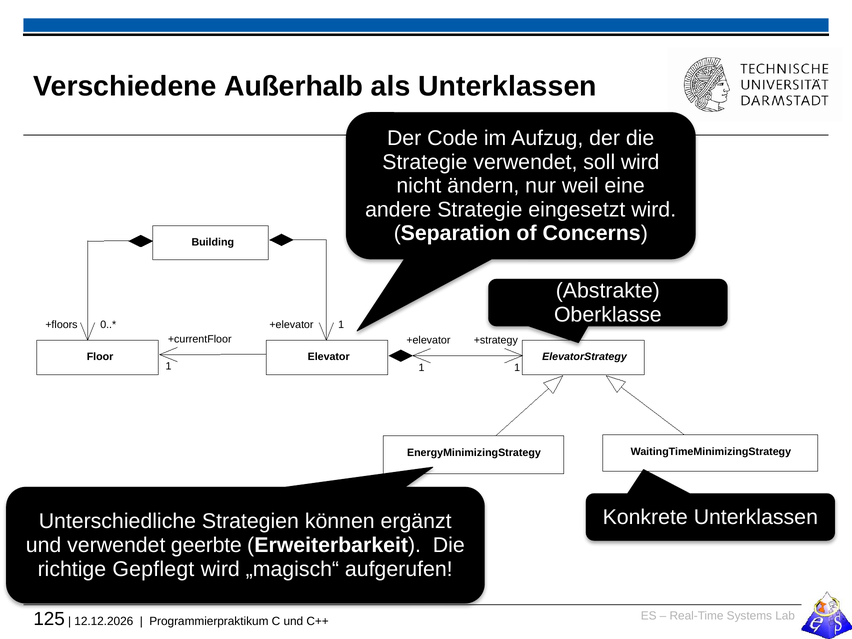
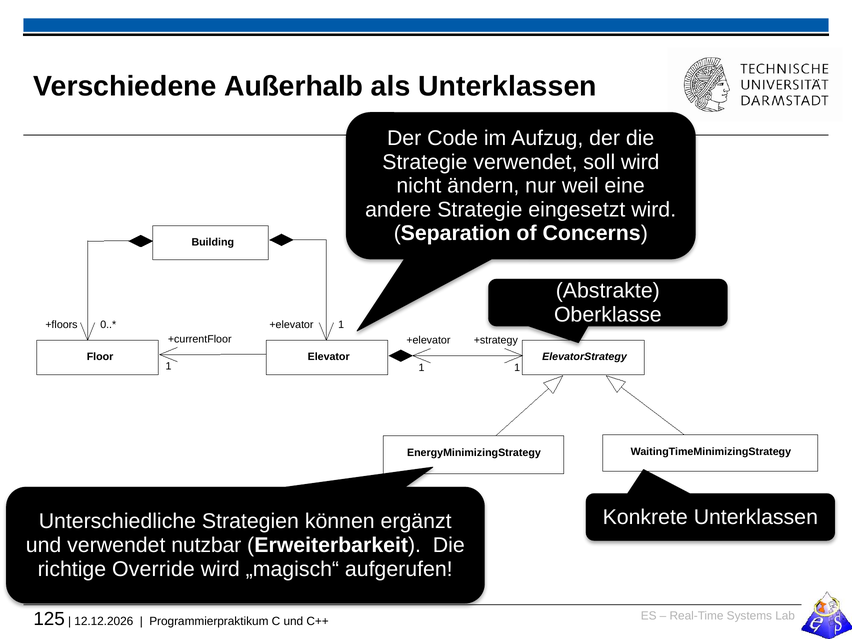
geerbte: geerbte -> nutzbar
Gepflegt: Gepflegt -> Override
